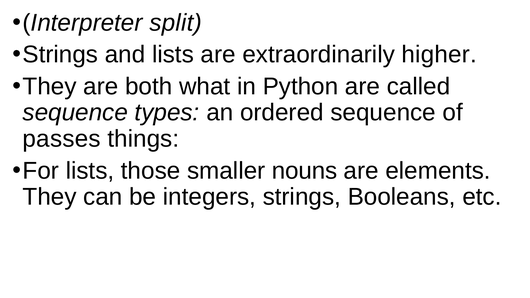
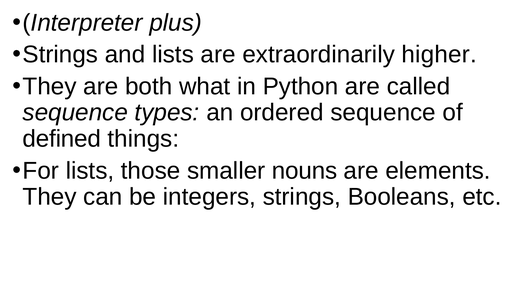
split: split -> plus
passes: passes -> defined
